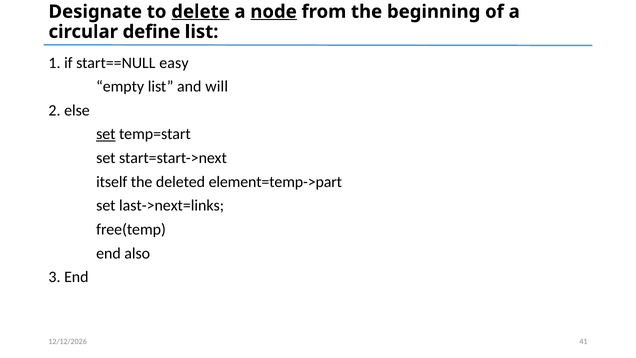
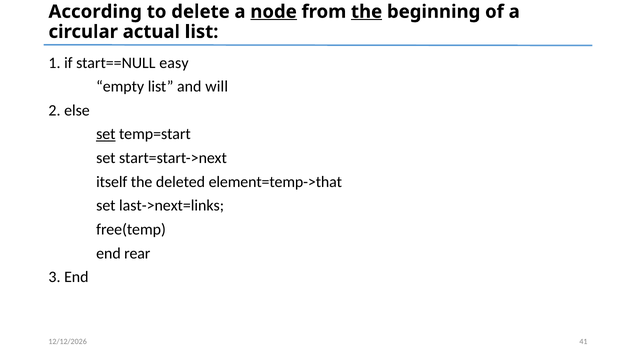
Designate: Designate -> According
delete underline: present -> none
the at (367, 12) underline: none -> present
define: define -> actual
element=temp->part: element=temp->part -> element=temp->that
also: also -> rear
